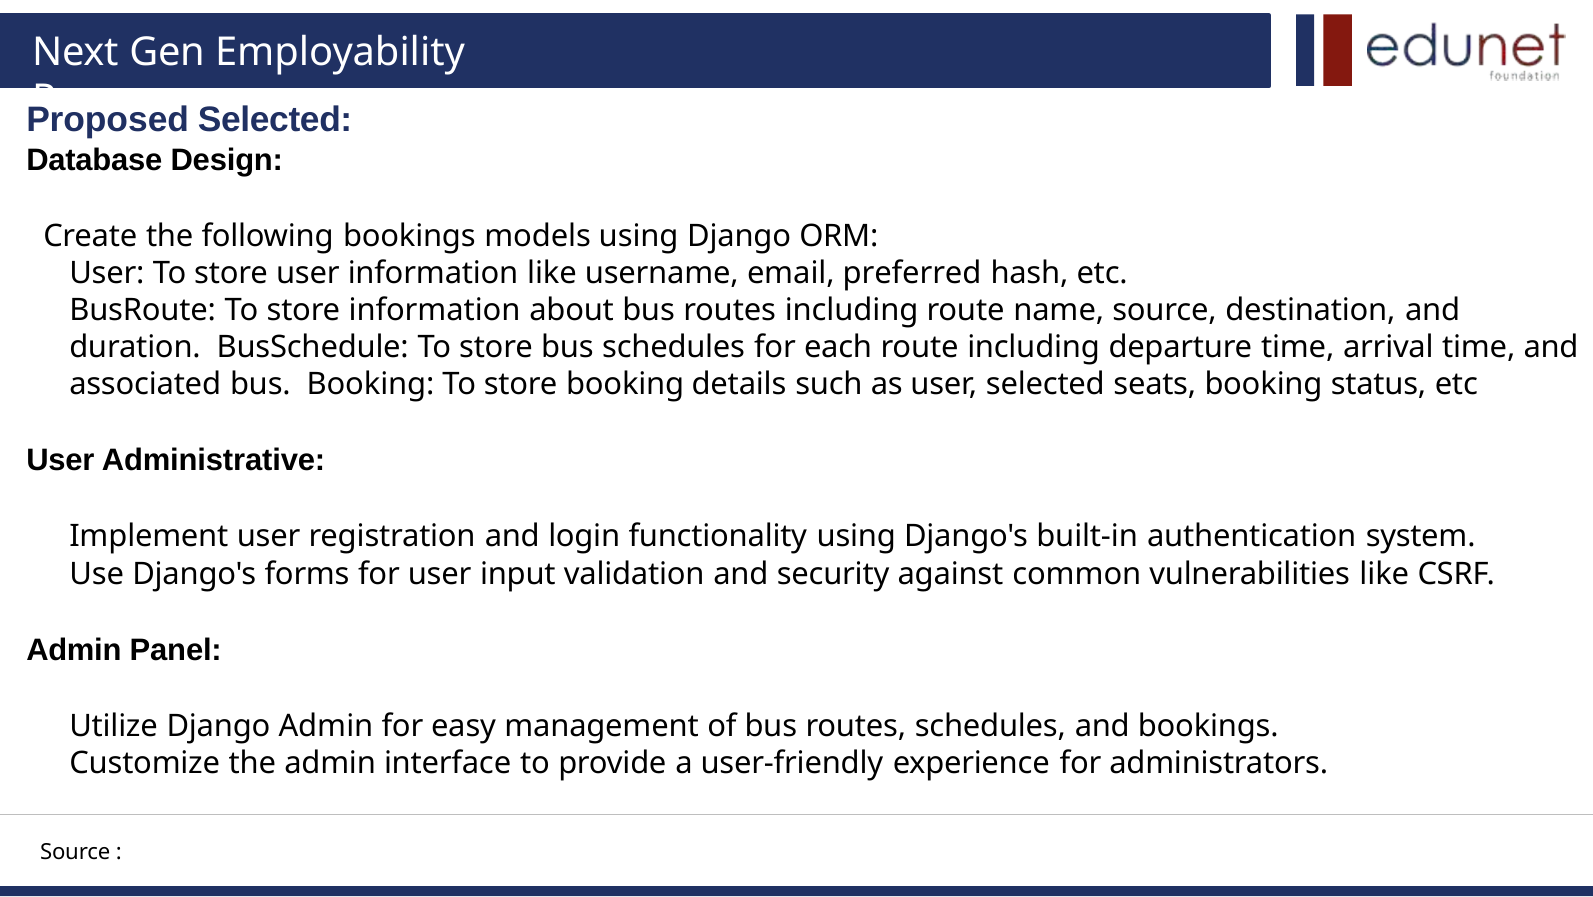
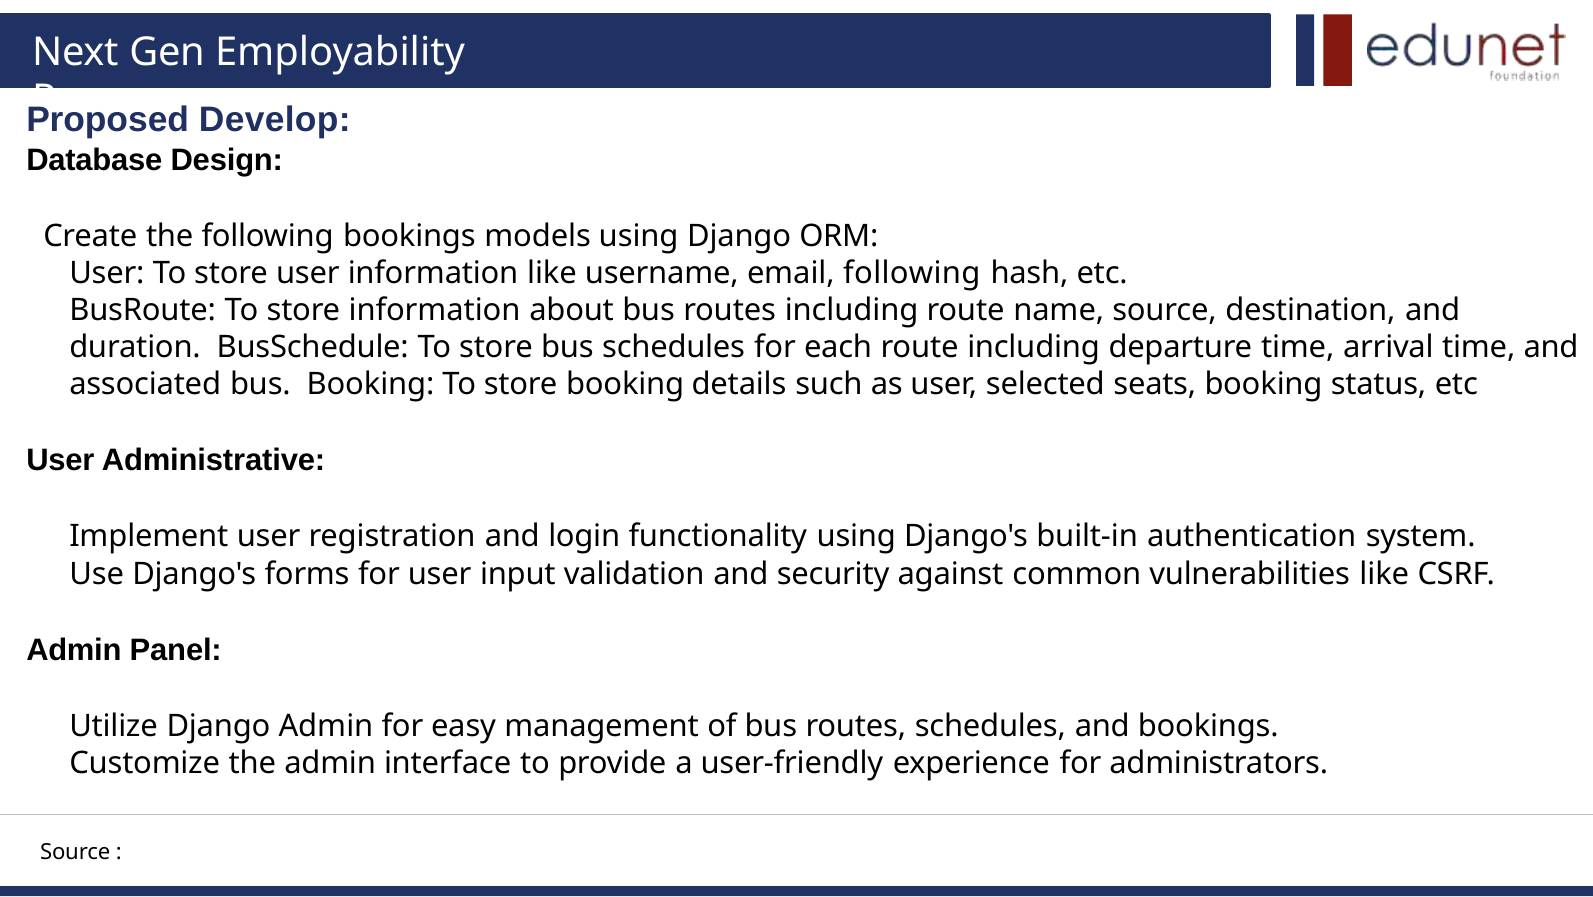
Selected at (275, 120): Selected -> Develop
email preferred: preferred -> following
